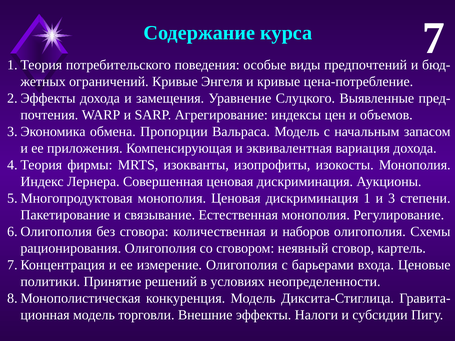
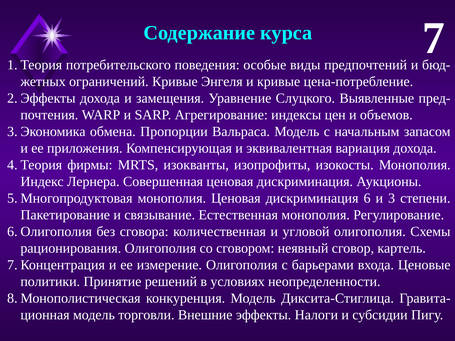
1: 1 -> 6
наборов: наборов -> угловой
